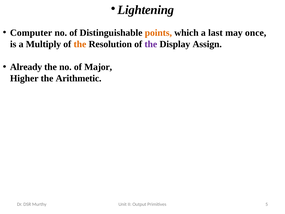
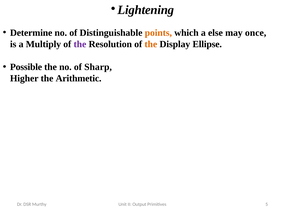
Computer: Computer -> Determine
last: last -> else
the at (80, 44) colour: orange -> purple
the at (151, 44) colour: purple -> orange
Assign: Assign -> Ellipse
Already: Already -> Possible
Major: Major -> Sharp
